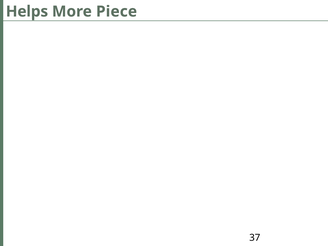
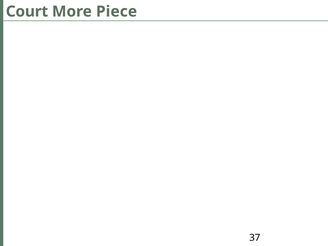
Helps: Helps -> Court
